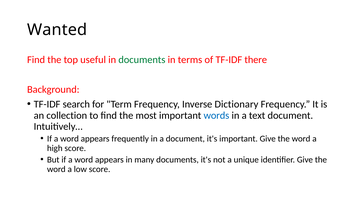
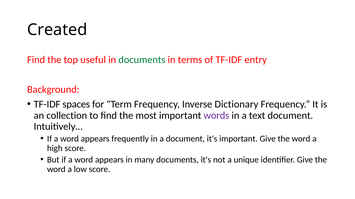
Wanted: Wanted -> Created
there: there -> entry
search: search -> spaces
words colour: blue -> purple
